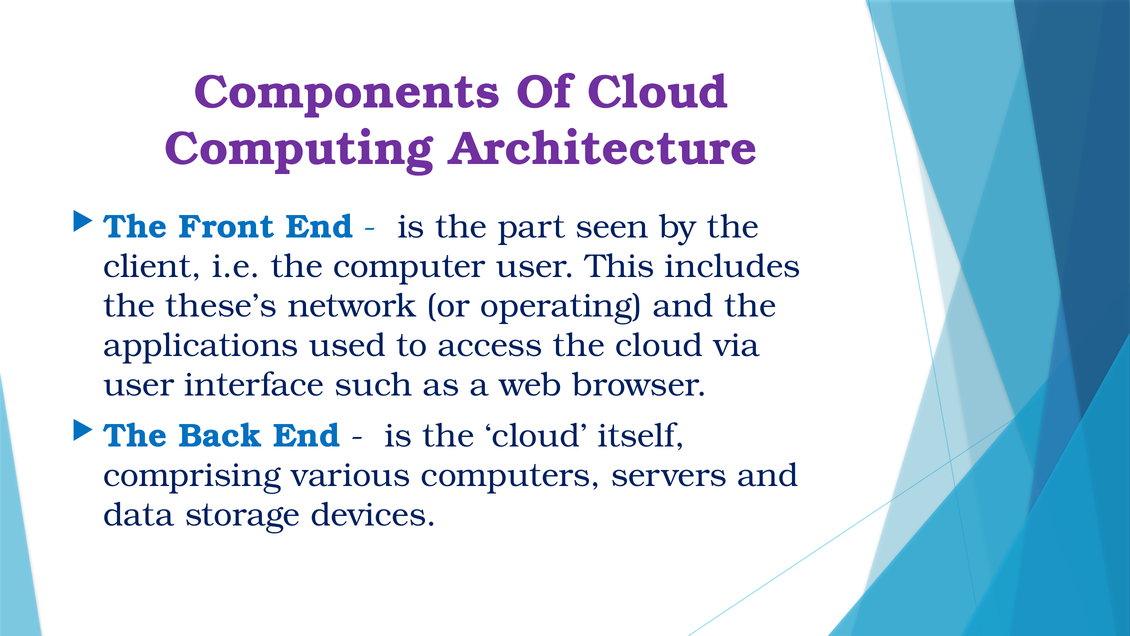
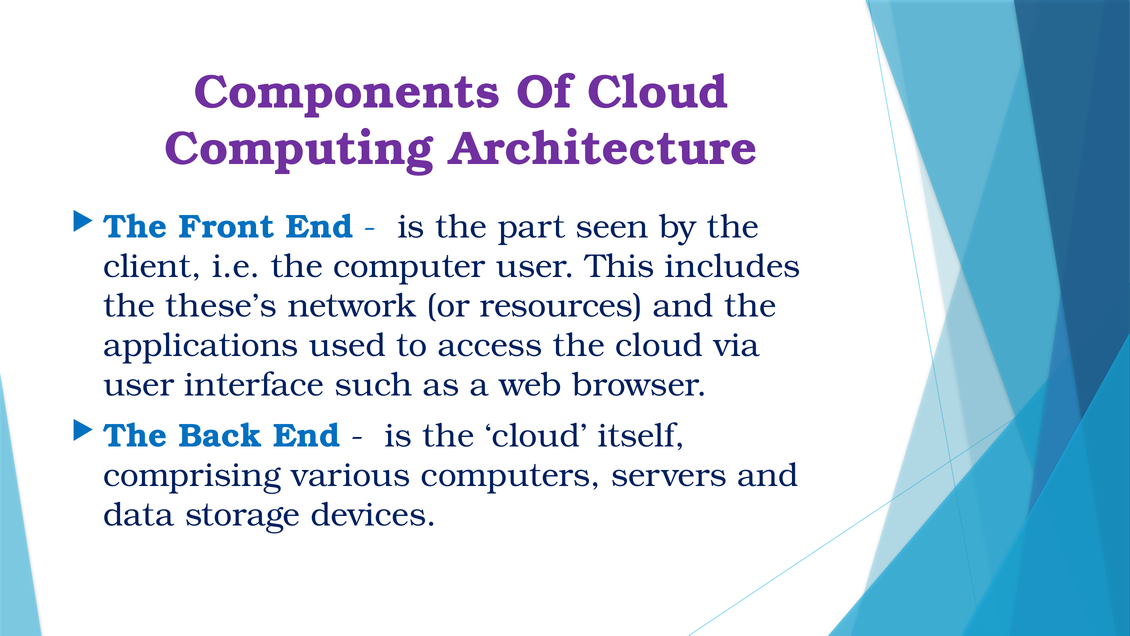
operating: operating -> resources
